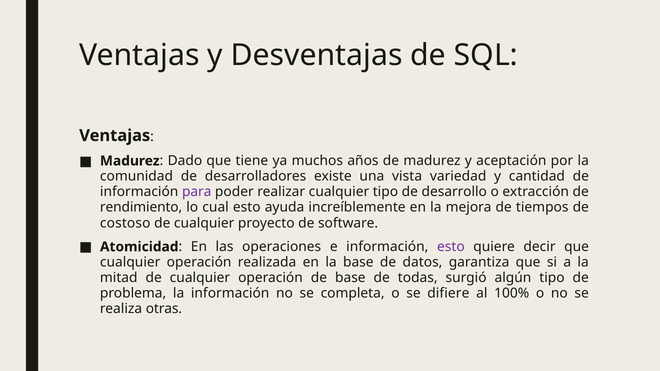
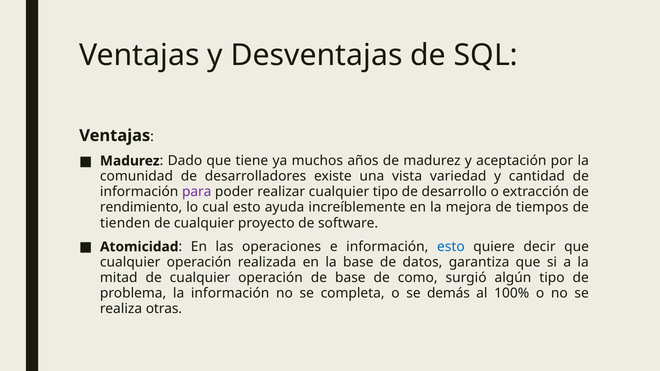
costoso: costoso -> tienden
esto at (451, 247) colour: purple -> blue
todas: todas -> como
difiere: difiere -> demás
